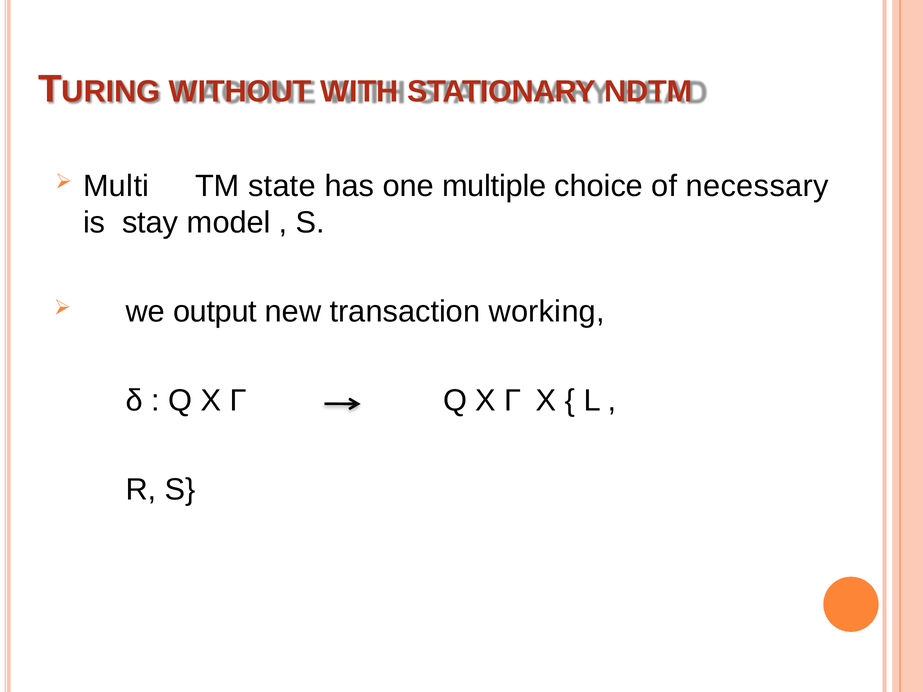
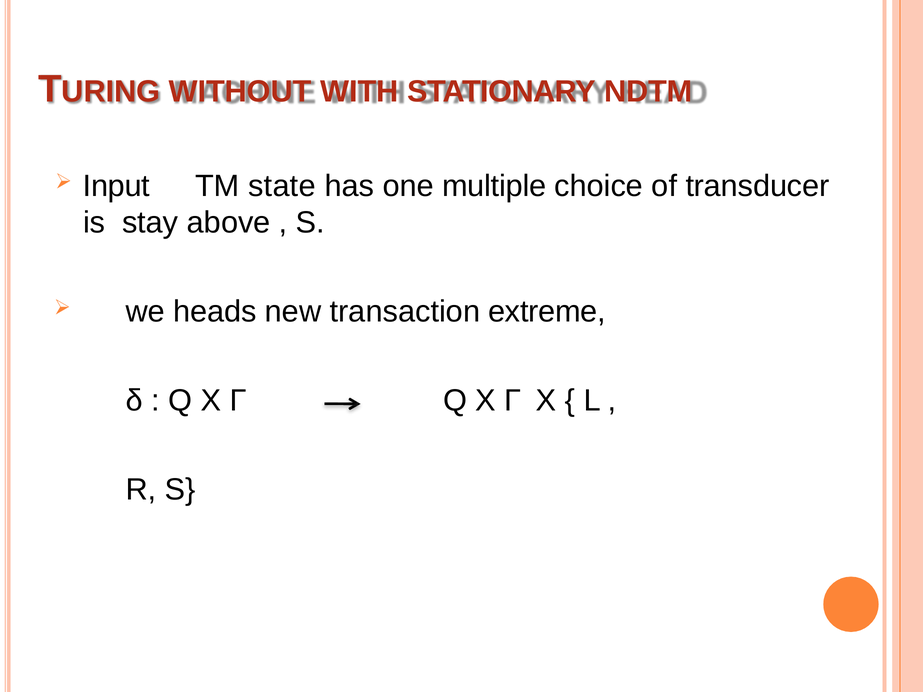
Multi: Multi -> Input
necessary: necessary -> transducer
model: model -> above
output: output -> heads
working: working -> extreme
